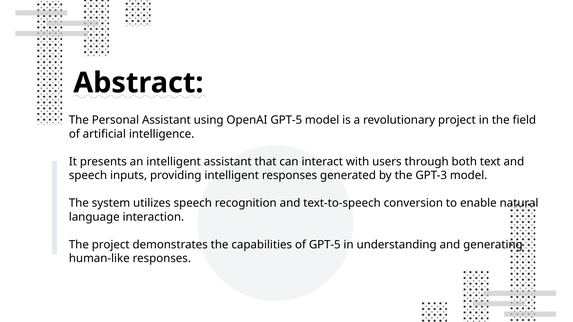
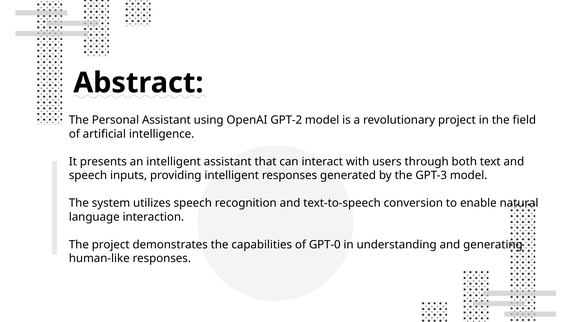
OpenAI GPT-5: GPT-5 -> GPT-2
of GPT-5: GPT-5 -> GPT-0
